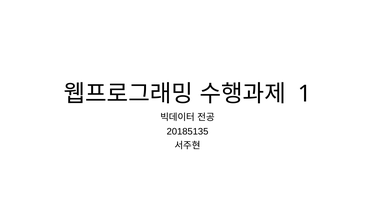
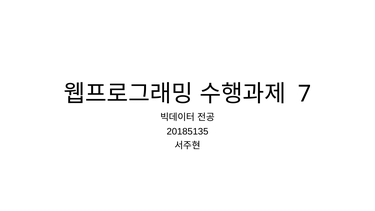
1: 1 -> 7
